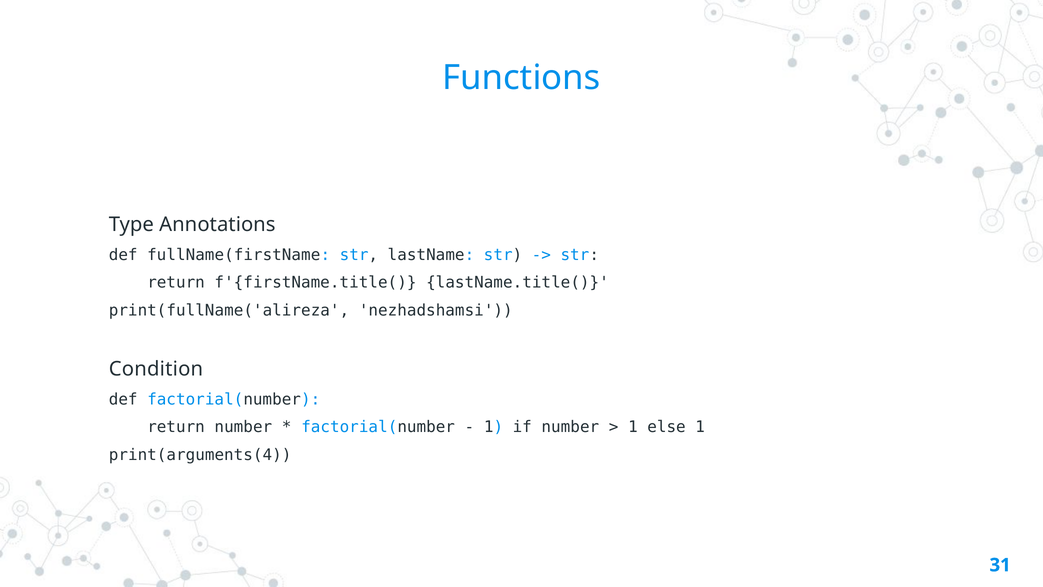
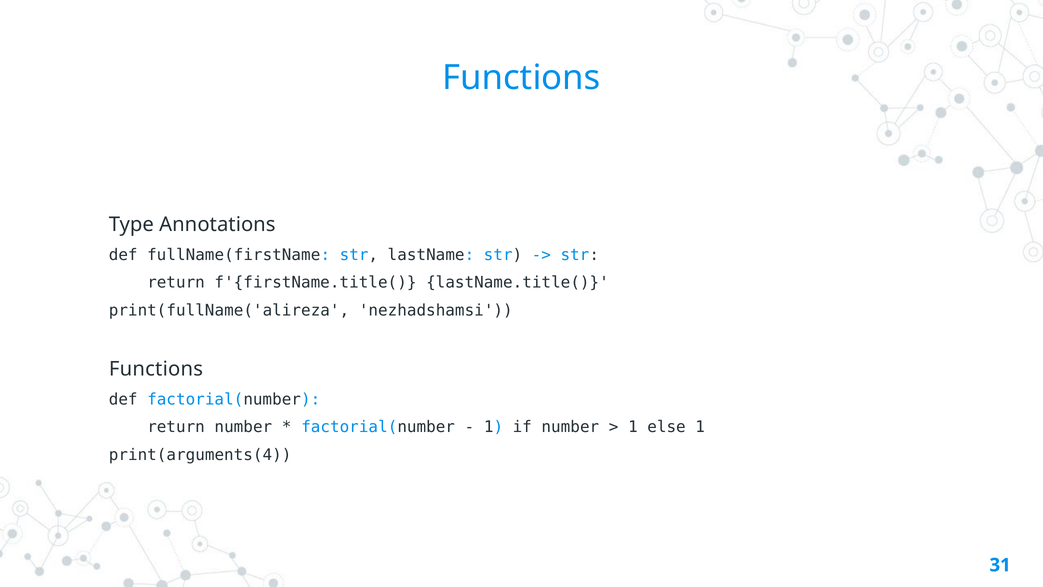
Condition at (156, 369): Condition -> Functions
